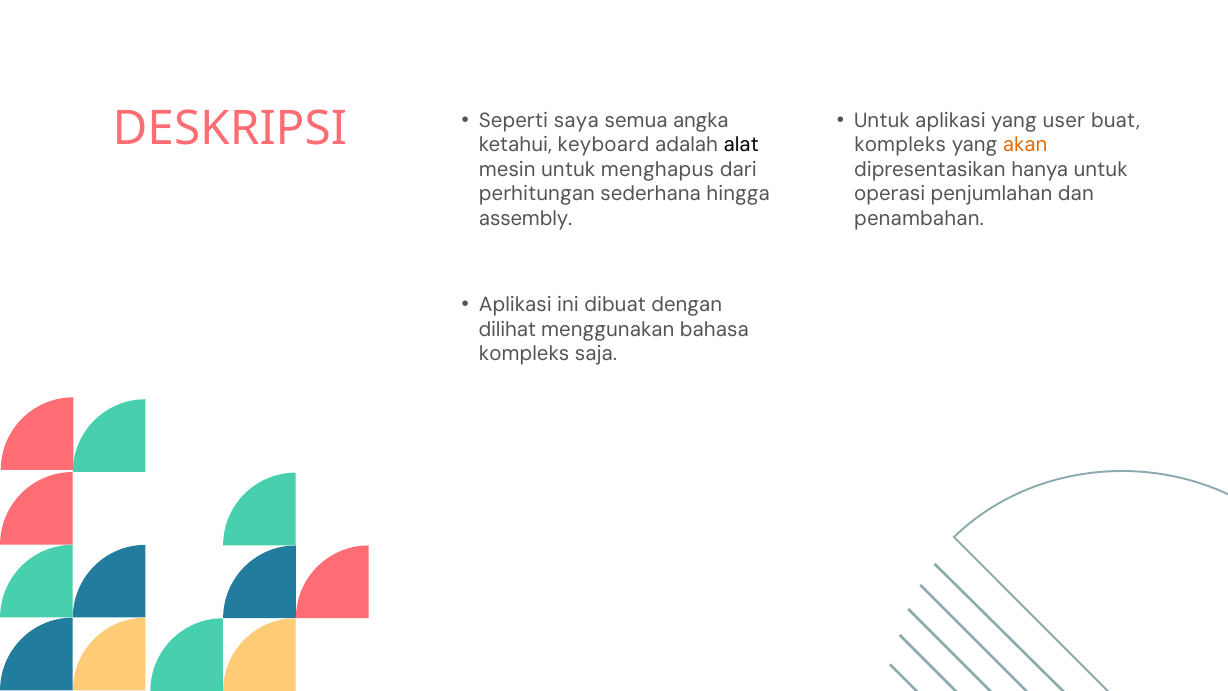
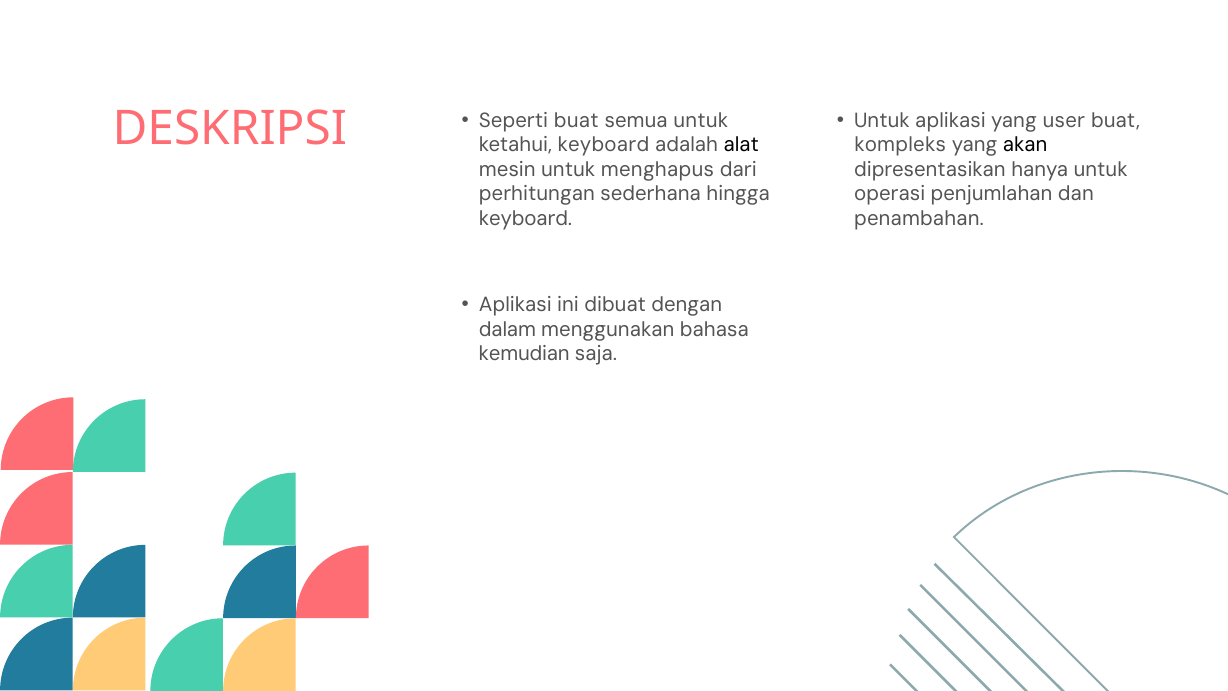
Seperti saya: saya -> buat
semua angka: angka -> untuk
akan colour: orange -> black
assembly at (526, 219): assembly -> keyboard
dilihat: dilihat -> dalam
kompleks at (524, 354): kompleks -> kemudian
